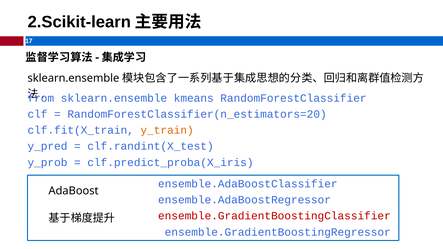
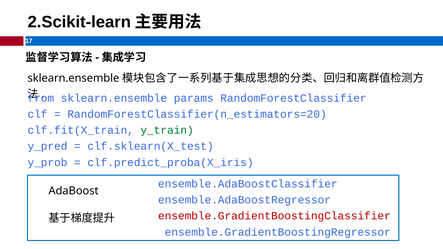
kmeans: kmeans -> params
y_train colour: orange -> green
clf.randint(X_test: clf.randint(X_test -> clf.sklearn(X_test
